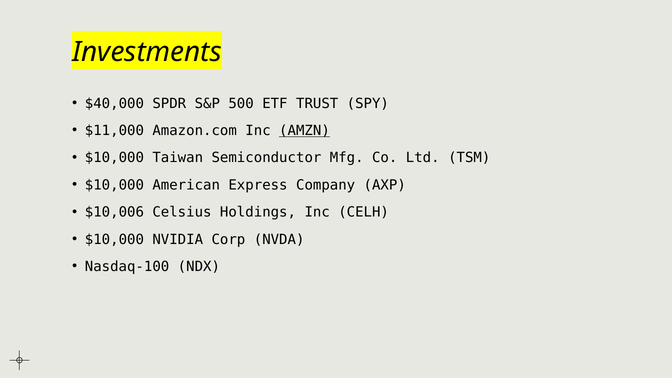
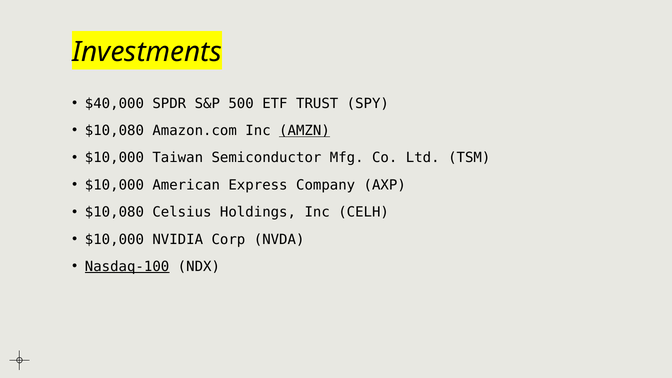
$11,000 at (114, 131): $11,000 -> $10,080
$10,006 at (114, 212): $10,006 -> $10,080
Nasdaq-100 underline: none -> present
